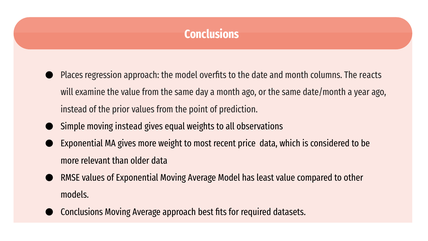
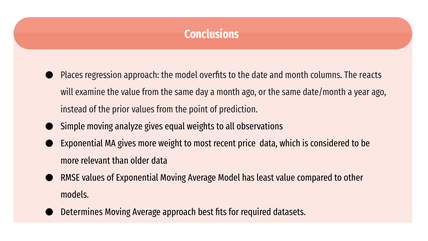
moving instead: instead -> analyze
Conclusions at (82, 212): Conclusions -> Determines
